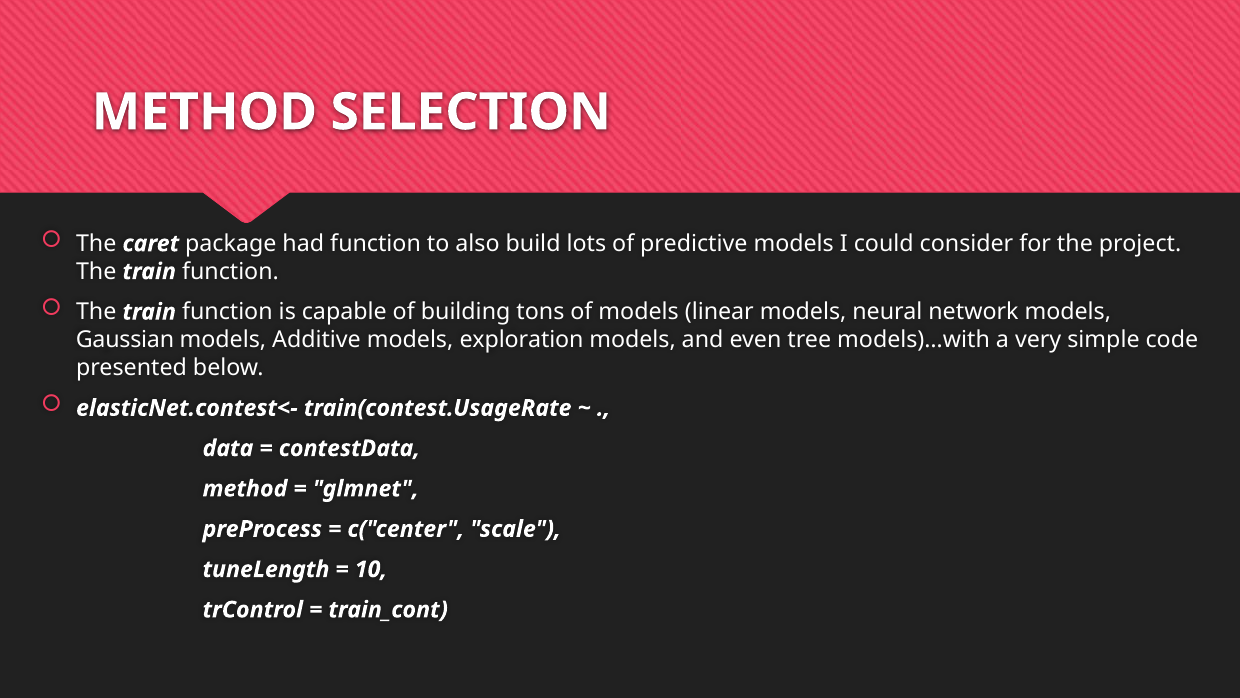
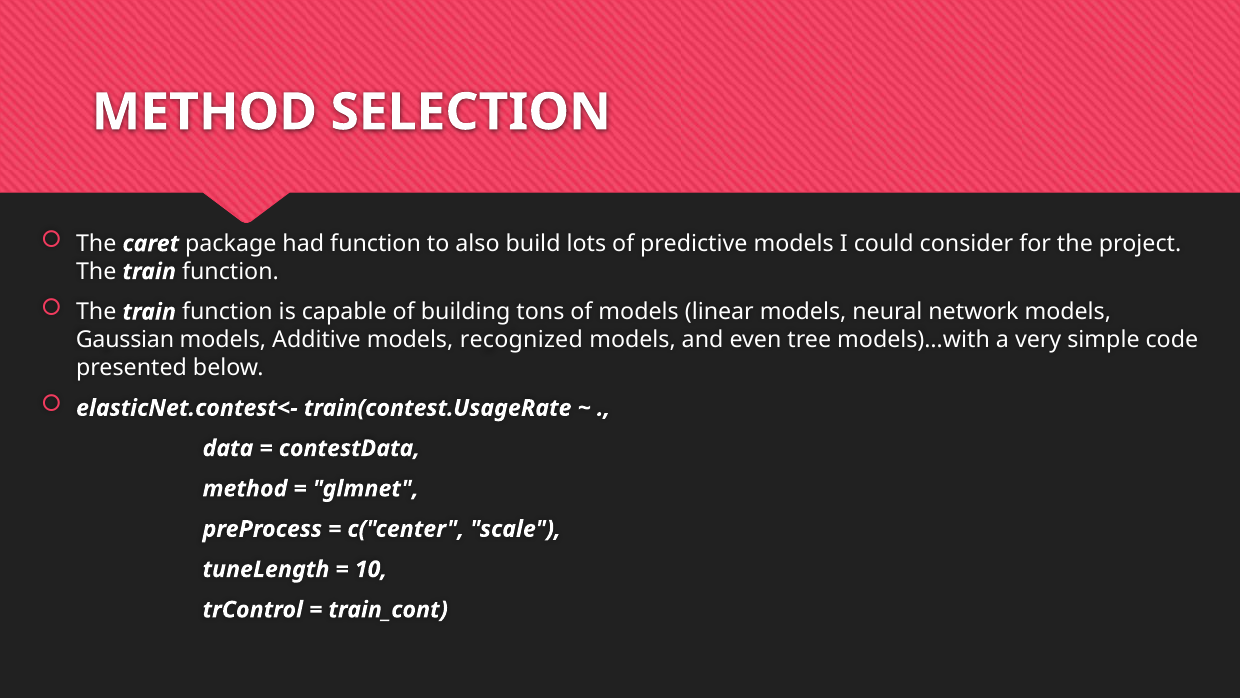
exploration: exploration -> recognized
